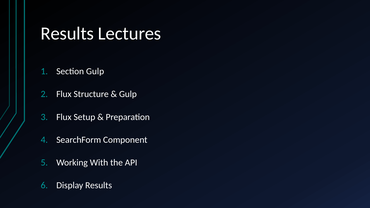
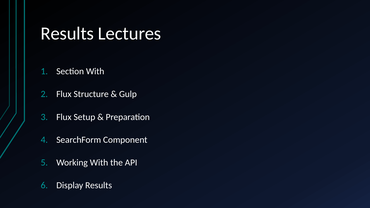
Section Gulp: Gulp -> With
